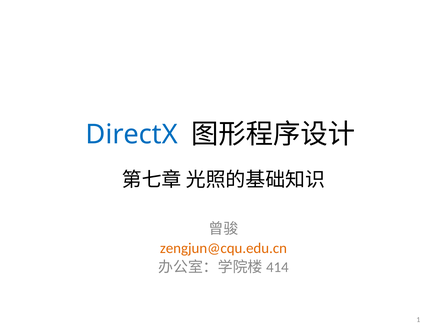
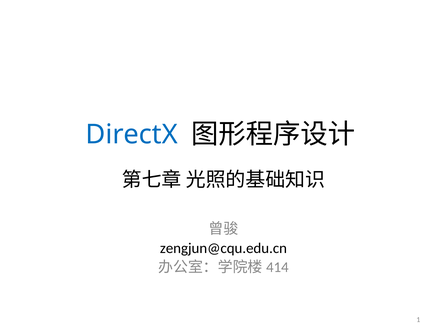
zengjun@cqu.edu.cn colour: orange -> black
